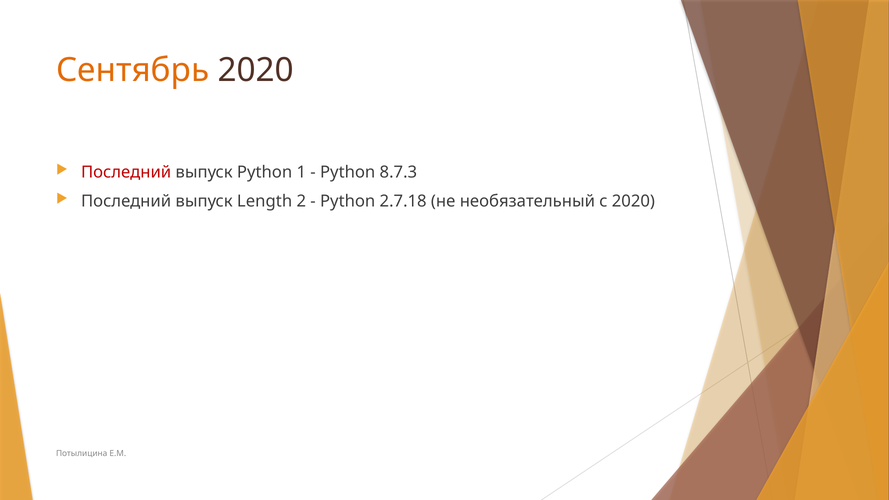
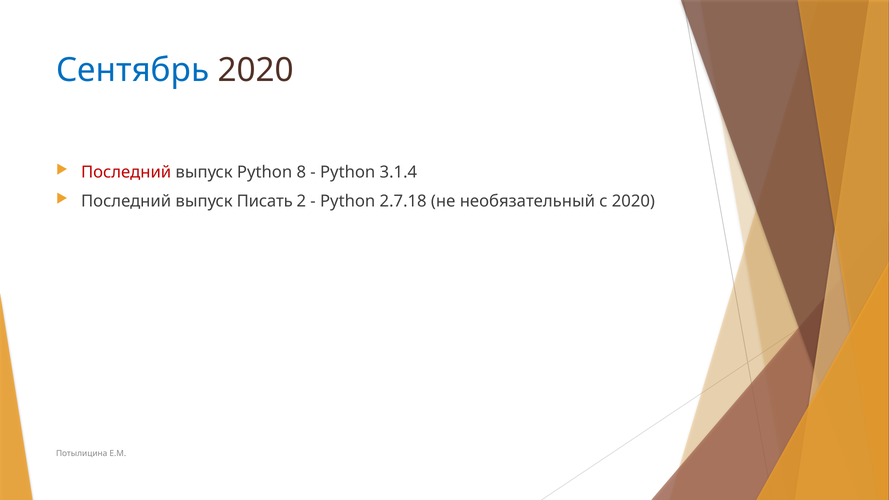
Сентябрь colour: orange -> blue
1: 1 -> 8
8.7.3: 8.7.3 -> 3.1.4
Length: Length -> Писать
